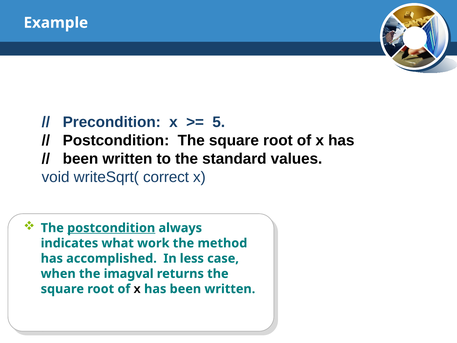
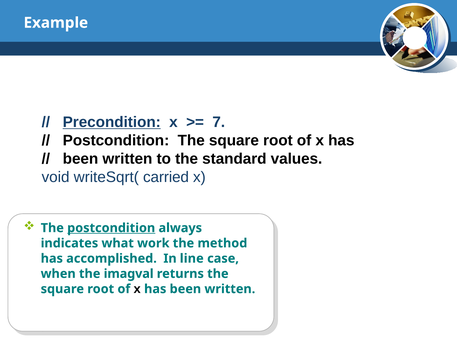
Precondition underline: none -> present
5: 5 -> 7
correct: correct -> carried
less: less -> line
